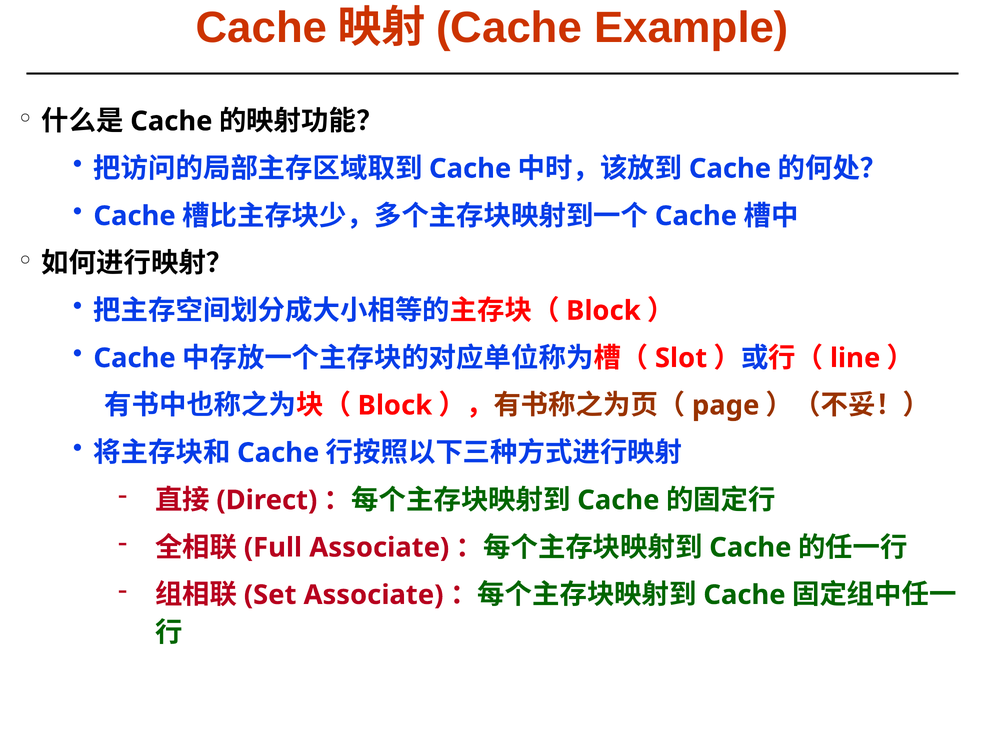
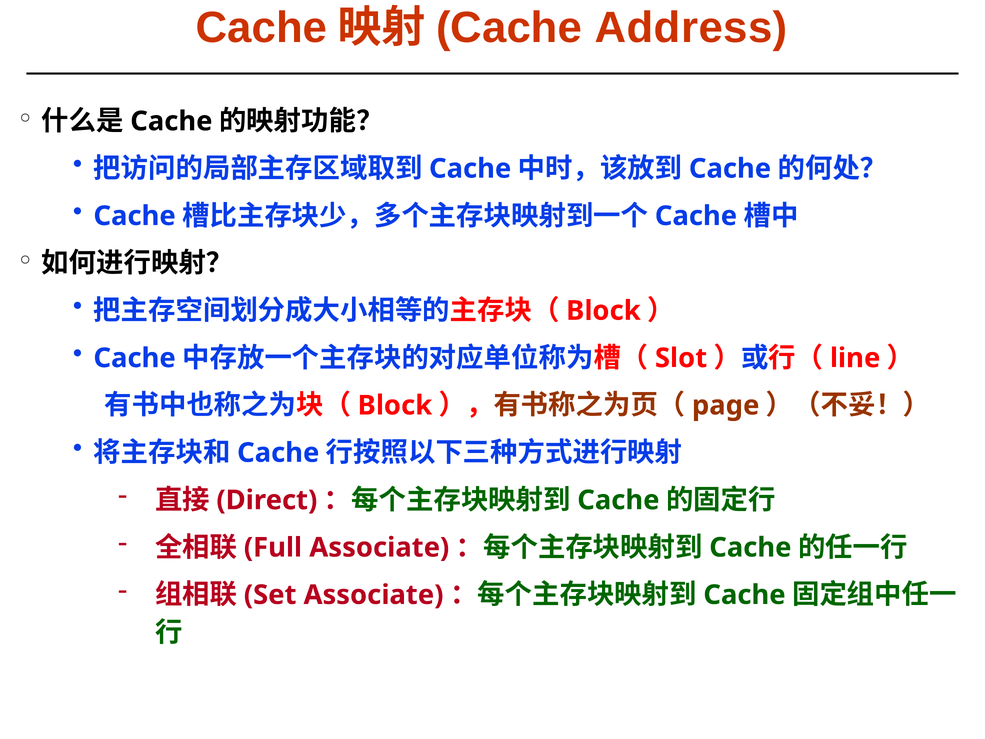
Example: Example -> Address
